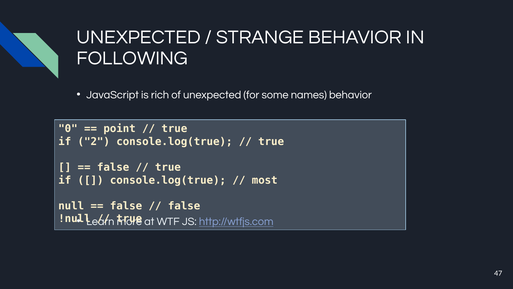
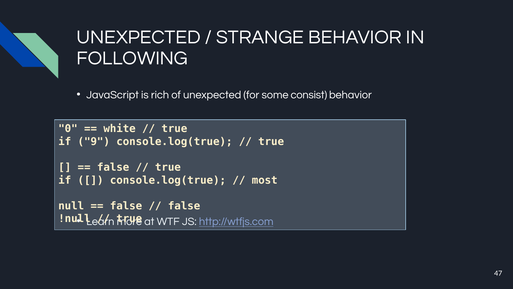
names: names -> consist
point: point -> white
2: 2 -> 9
